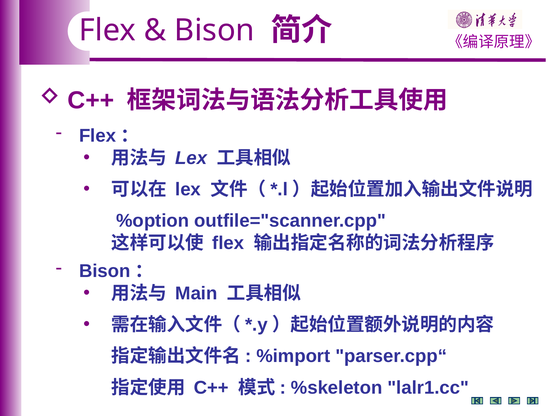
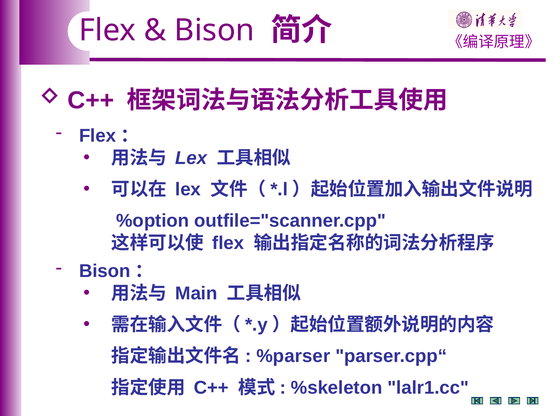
%import: %import -> %parser
